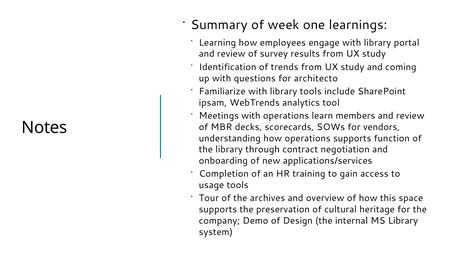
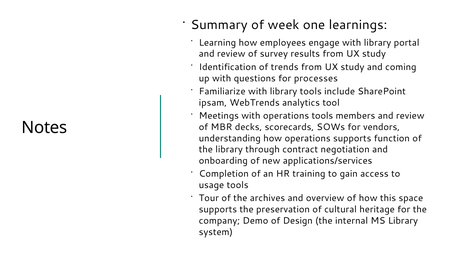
architecto: architecto -> processes
operations learn: learn -> tools
